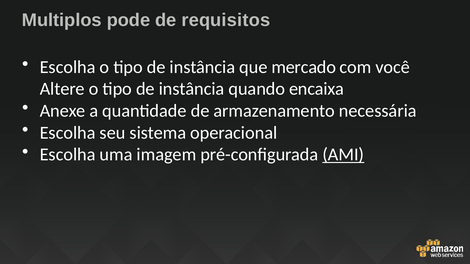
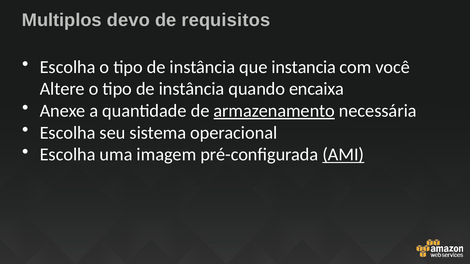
pode: pode -> devo
mercado: mercado -> instancia
armazenamento underline: none -> present
